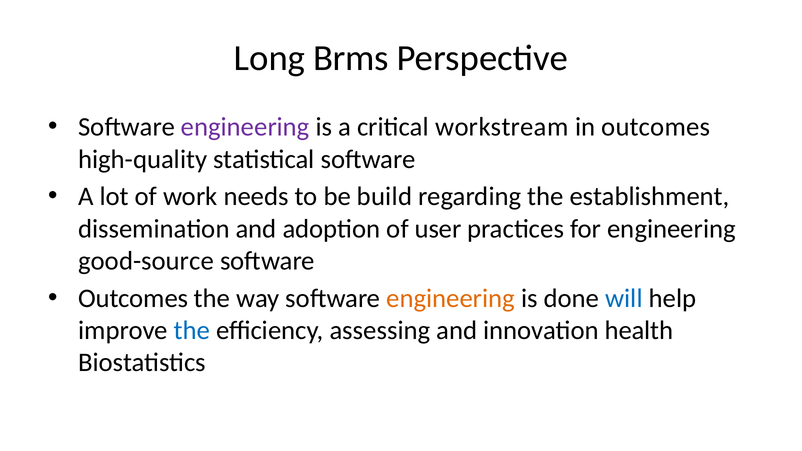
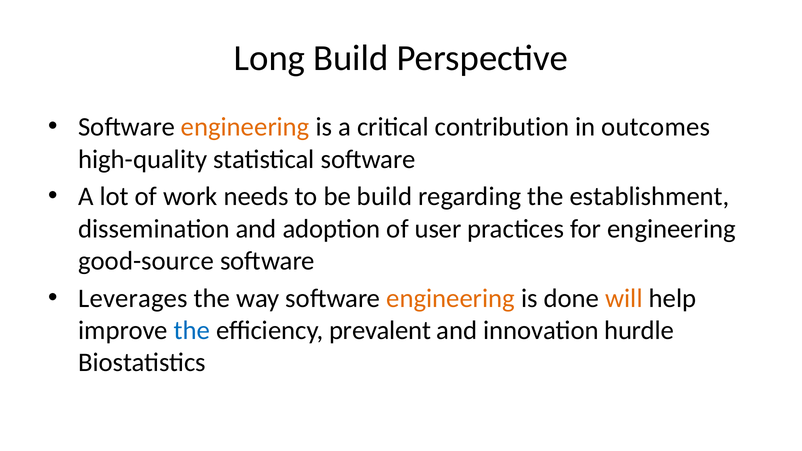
Long Brms: Brms -> Build
engineering at (245, 127) colour: purple -> orange
workstream: workstream -> contribution
Outcomes at (133, 298): Outcomes -> Leverages
will colour: blue -> orange
assessing: assessing -> prevalent
health: health -> hurdle
